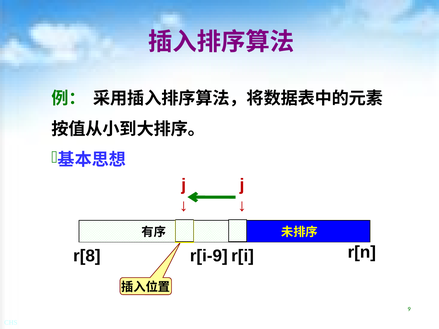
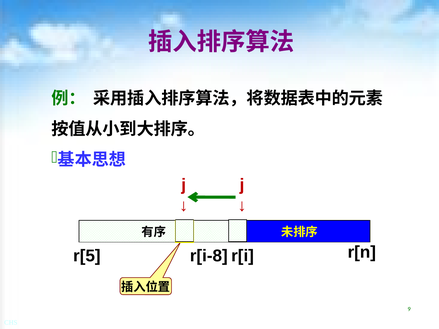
r[8: r[8 -> r[5
r[i-9: r[i-9 -> r[i-8
